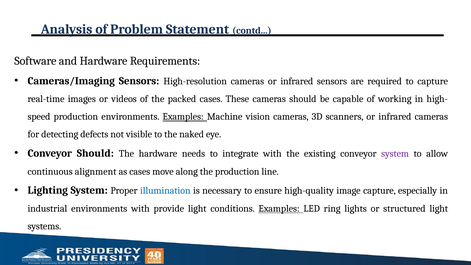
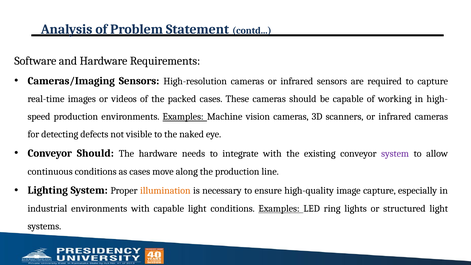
continuous alignment: alignment -> conditions
illumination colour: blue -> orange
with provide: provide -> capable
